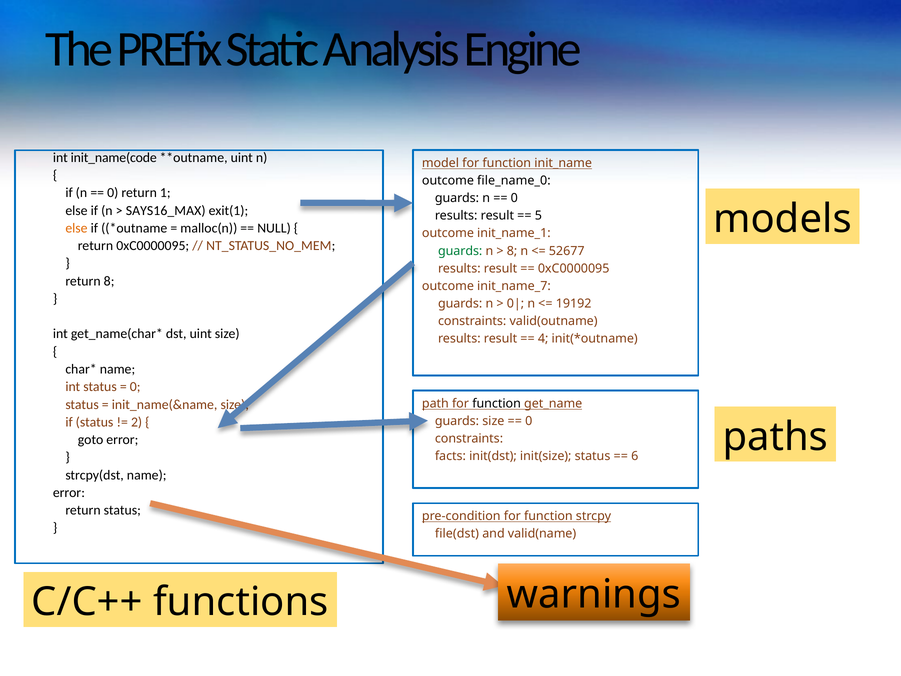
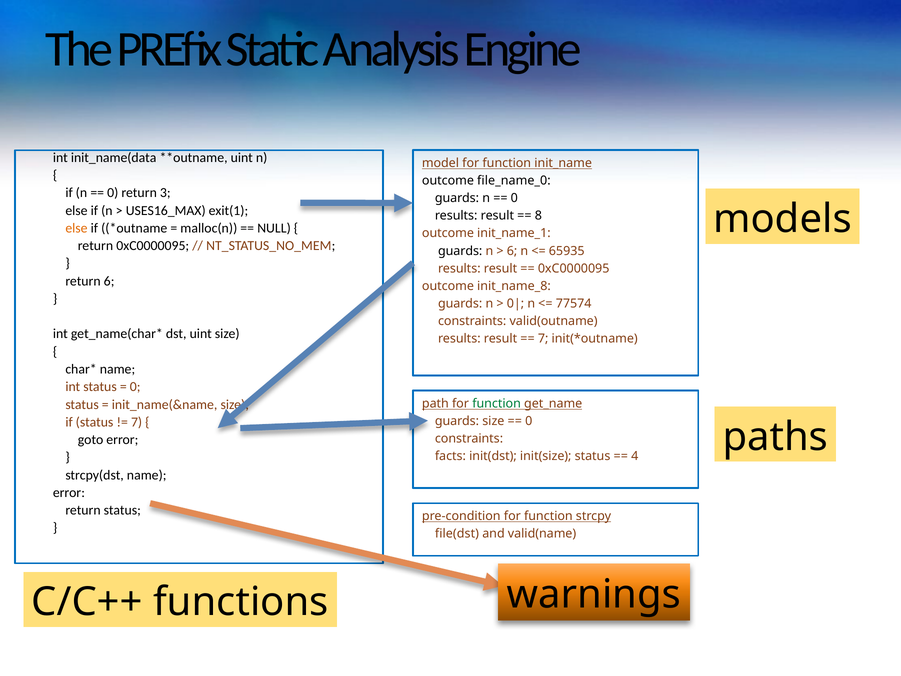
init_name(code: init_name(code -> init_name(data
1: 1 -> 3
SAYS16_MAX: SAYS16_MAX -> USES16_MAX
5: 5 -> 8
guards at (460, 251) colour: green -> black
8 at (512, 251): 8 -> 6
52677: 52677 -> 65935
return 8: 8 -> 6
init_name_7: init_name_7 -> init_name_8
19192: 19192 -> 77574
4 at (543, 339): 4 -> 7
function at (497, 403) colour: black -> green
2 at (137, 422): 2 -> 7
6: 6 -> 4
